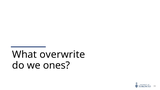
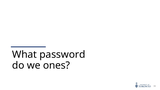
overwrite: overwrite -> password
